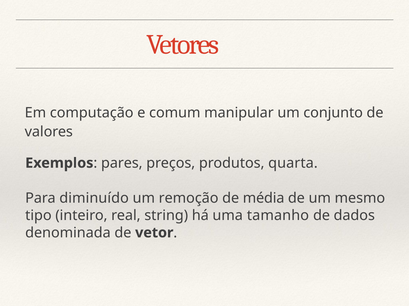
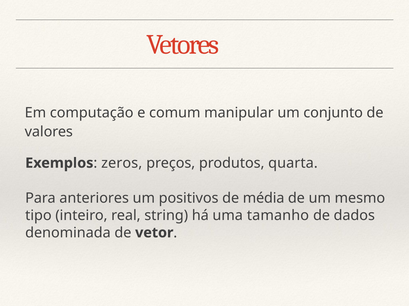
pares: pares -> zeros
diminuído: diminuído -> anteriores
remoção: remoção -> positivos
